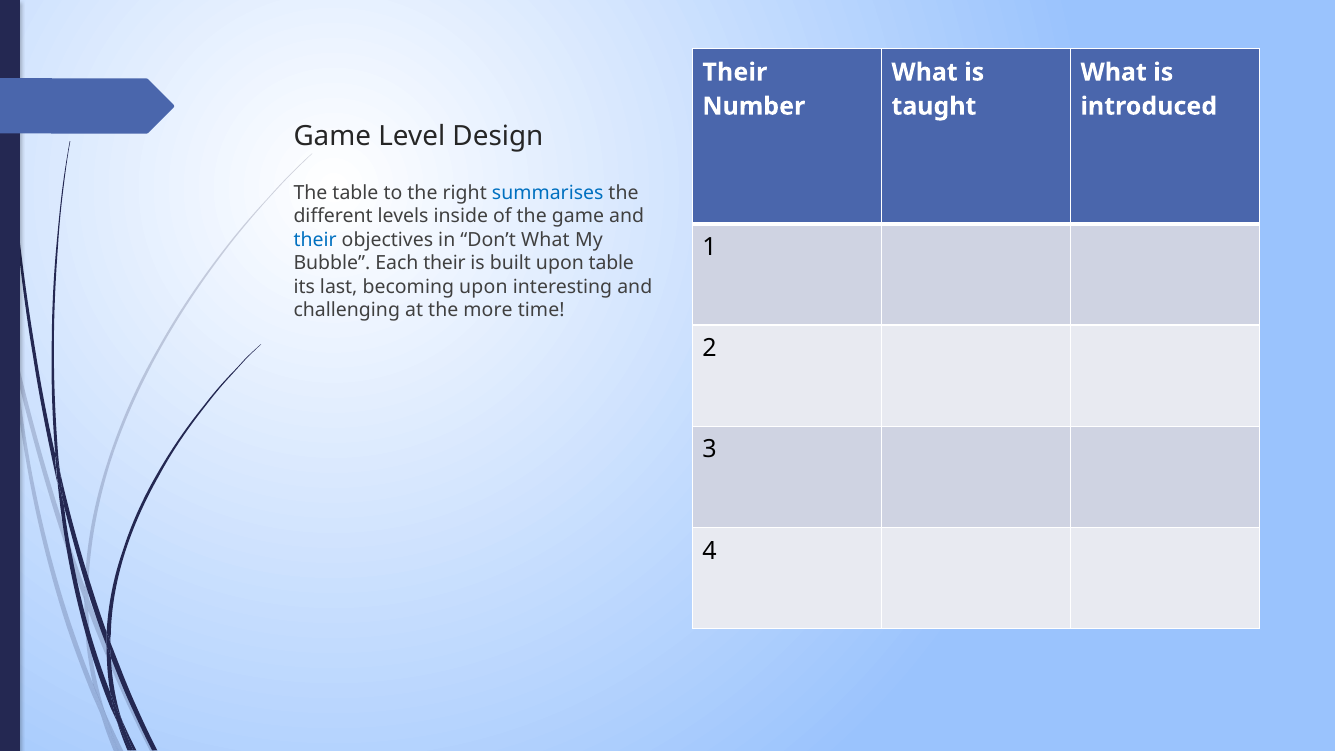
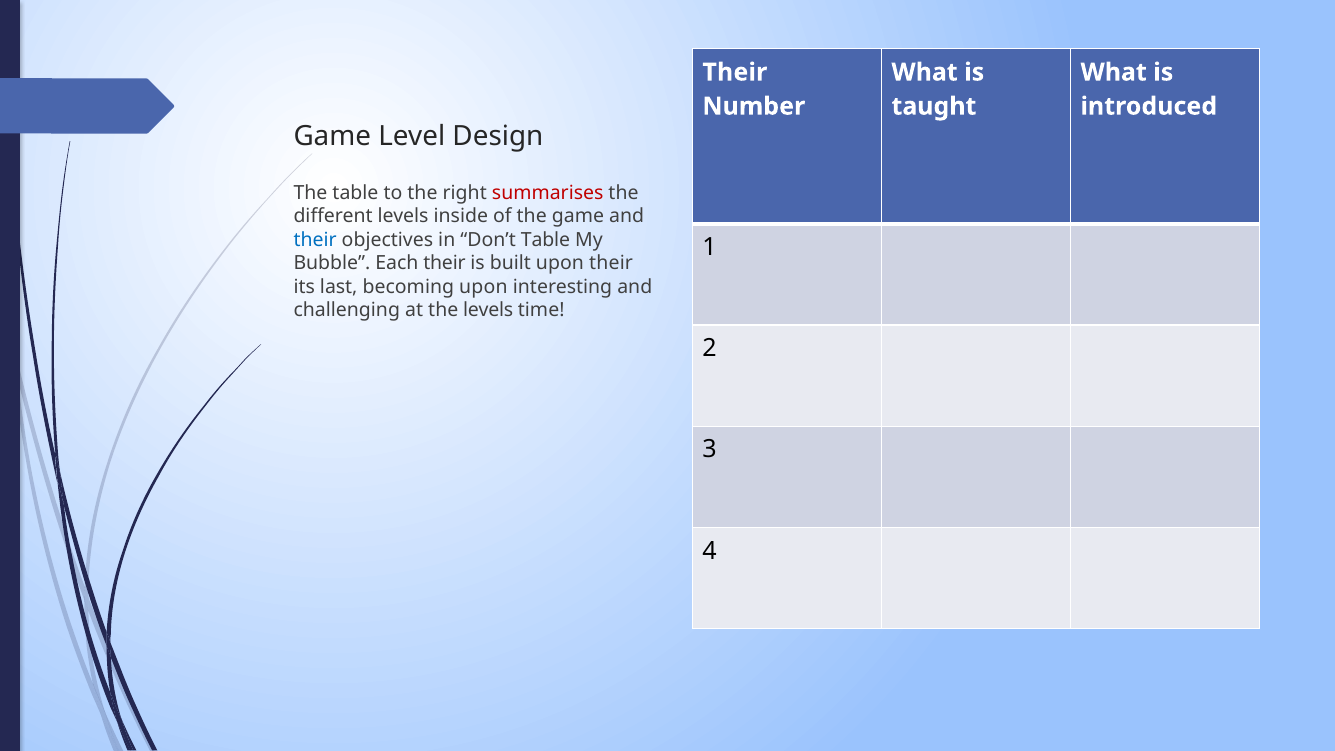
summarises colour: blue -> red
Don’t What: What -> Table
upon table: table -> their
the more: more -> levels
